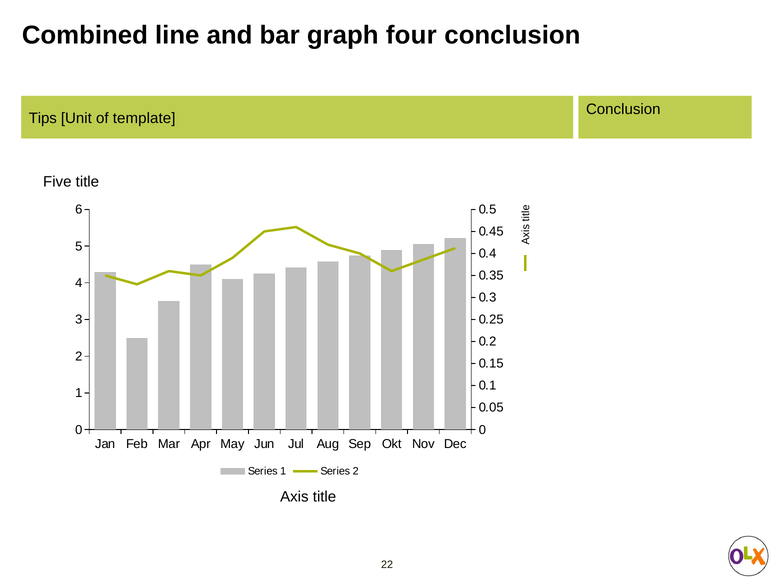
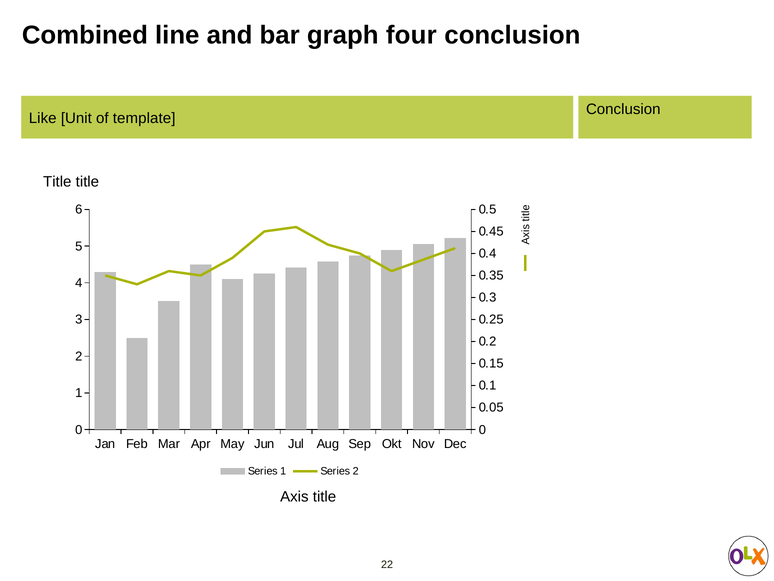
Tips: Tips -> Like
Five at (57, 182): Five -> Title
